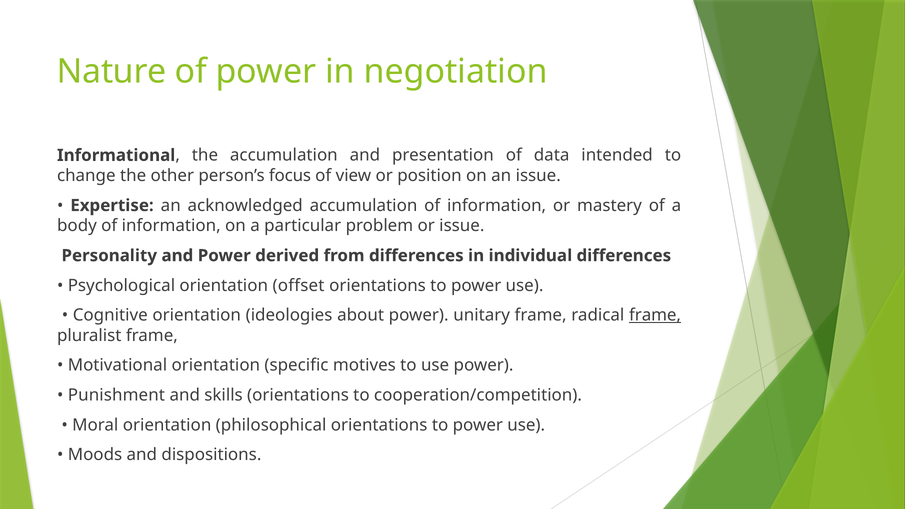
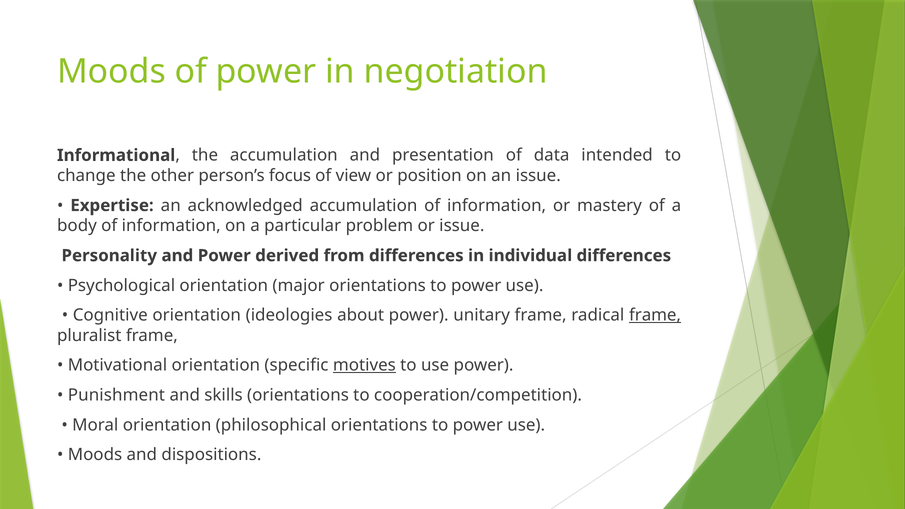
Nature at (112, 71): Nature -> Moods
offset: offset -> major
motives underline: none -> present
